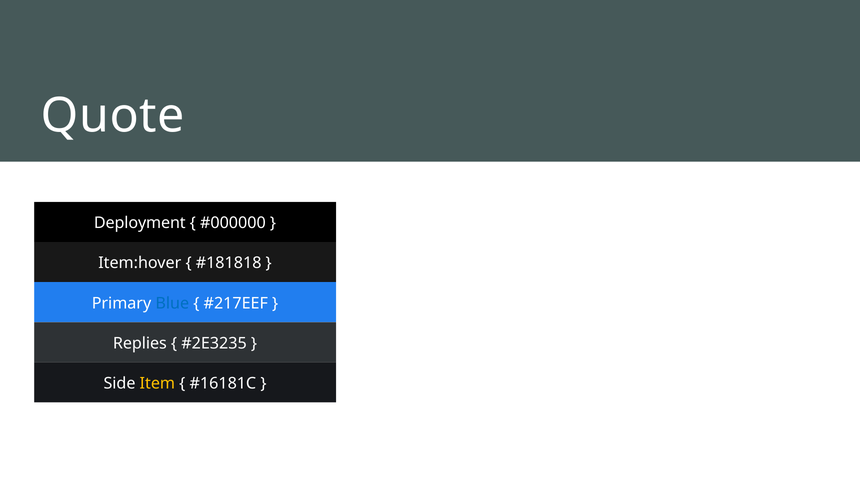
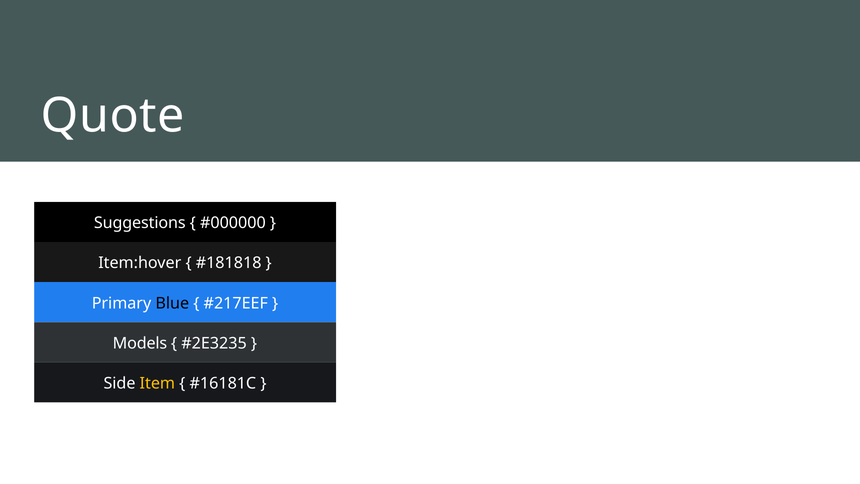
Deployment: Deployment -> Suggestions
Blue colour: blue -> black
Replies: Replies -> Models
